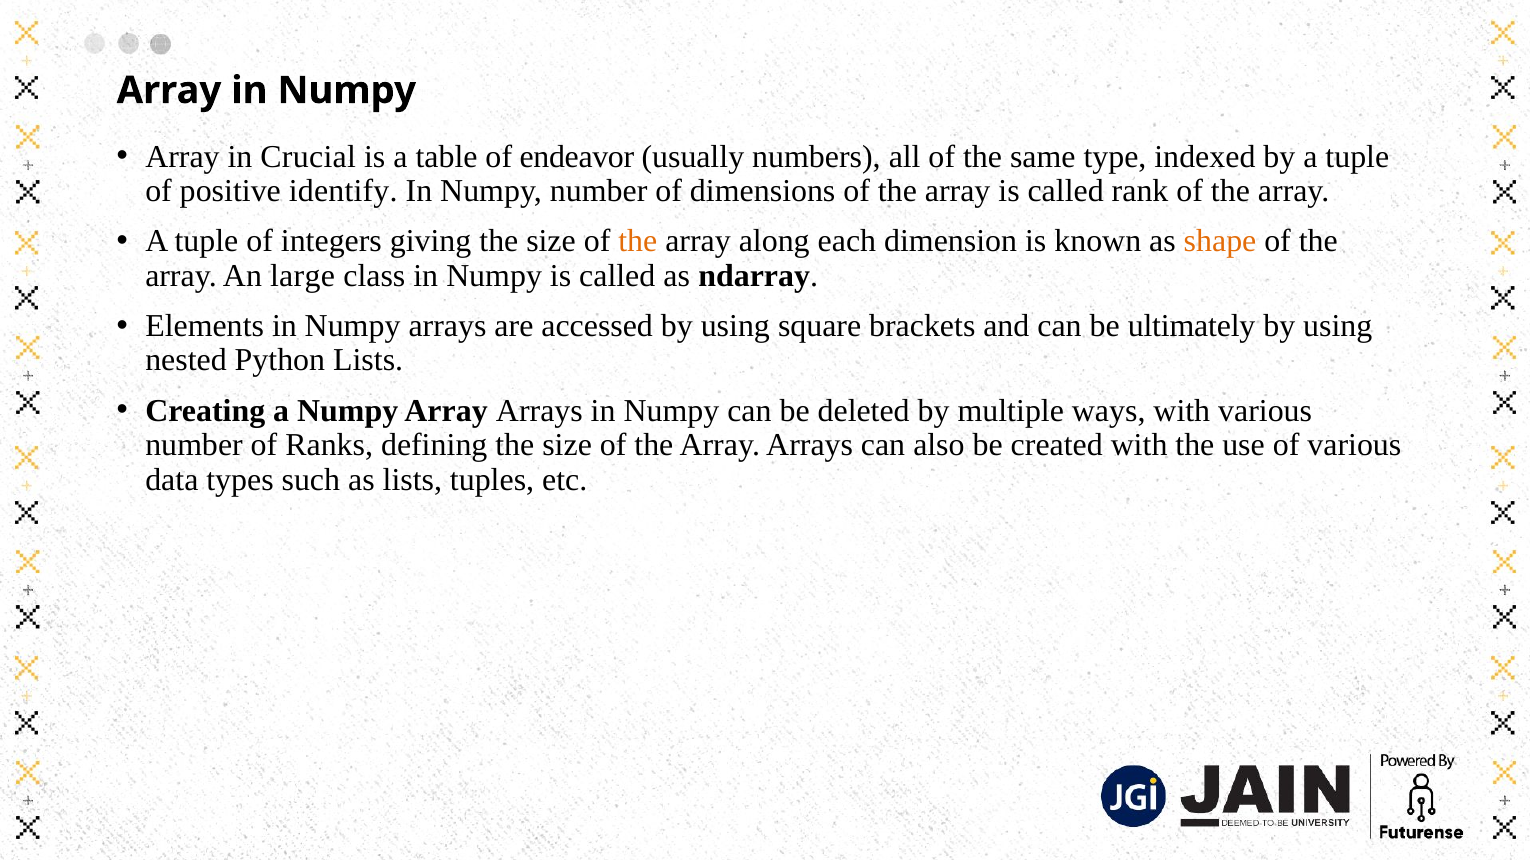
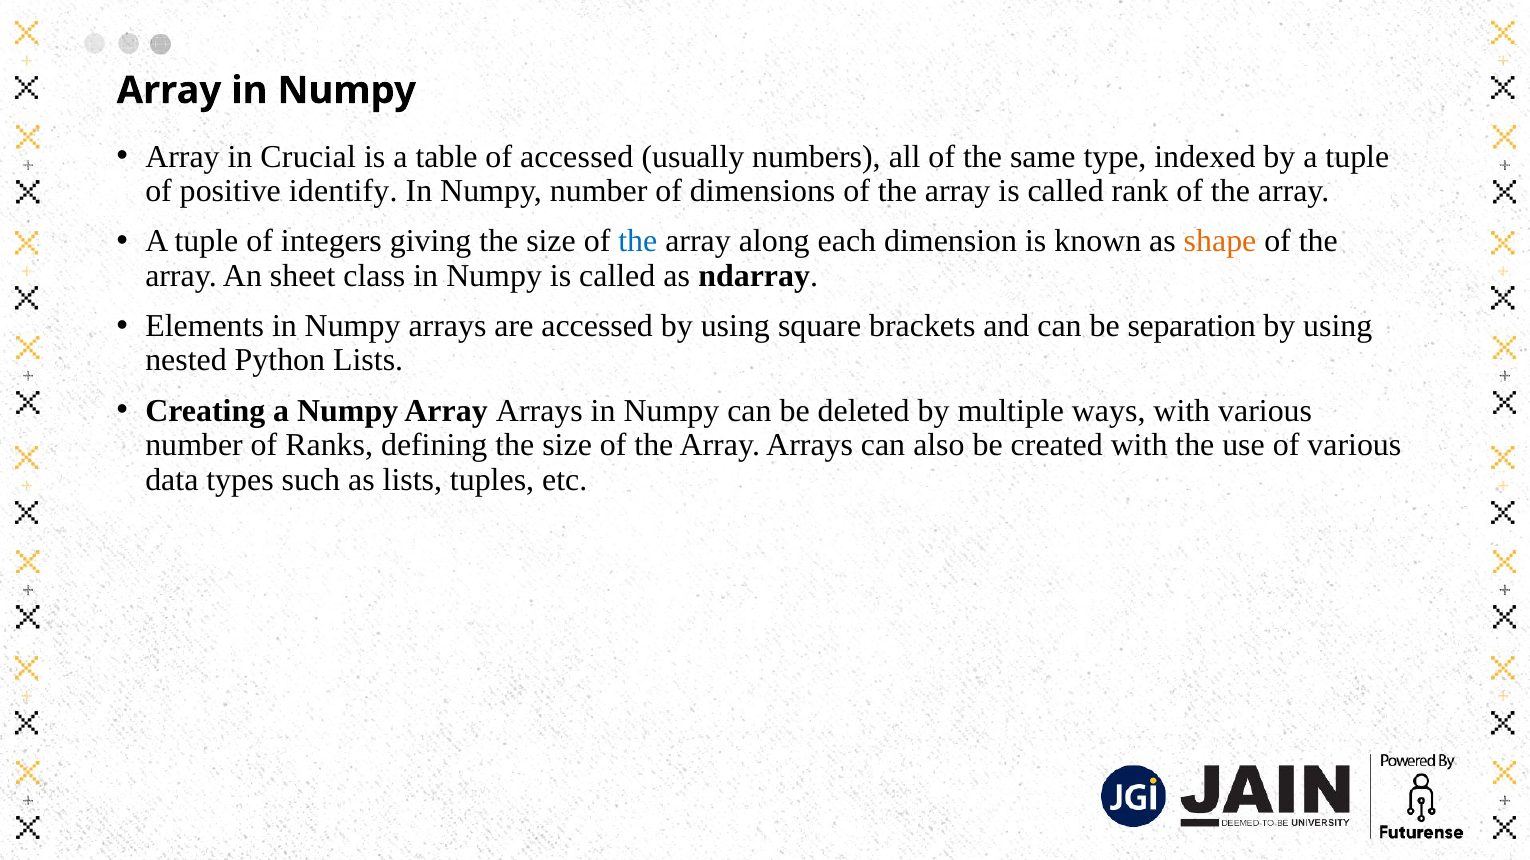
of endeavor: endeavor -> accessed
the at (638, 241) colour: orange -> blue
large: large -> sheet
ultimately: ultimately -> separation
